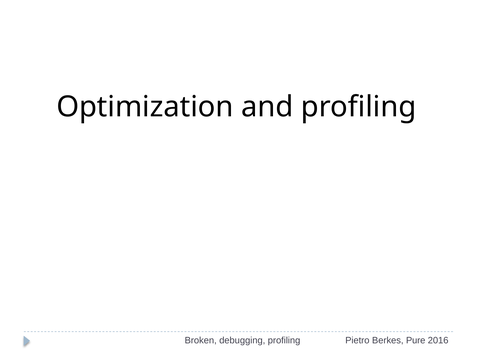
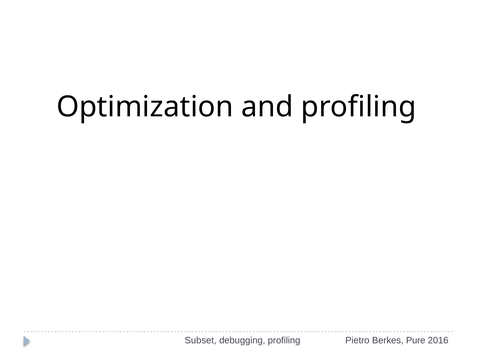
Broken: Broken -> Subset
